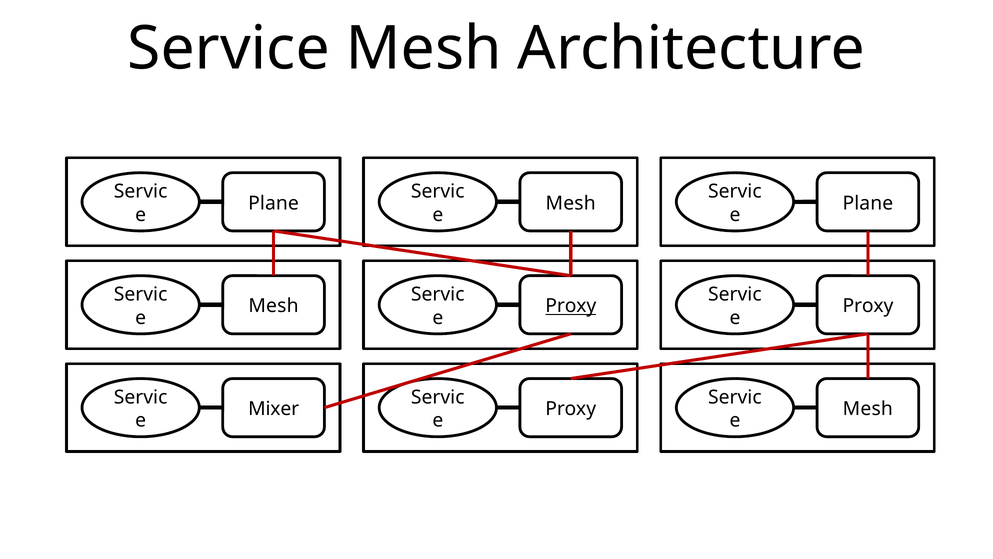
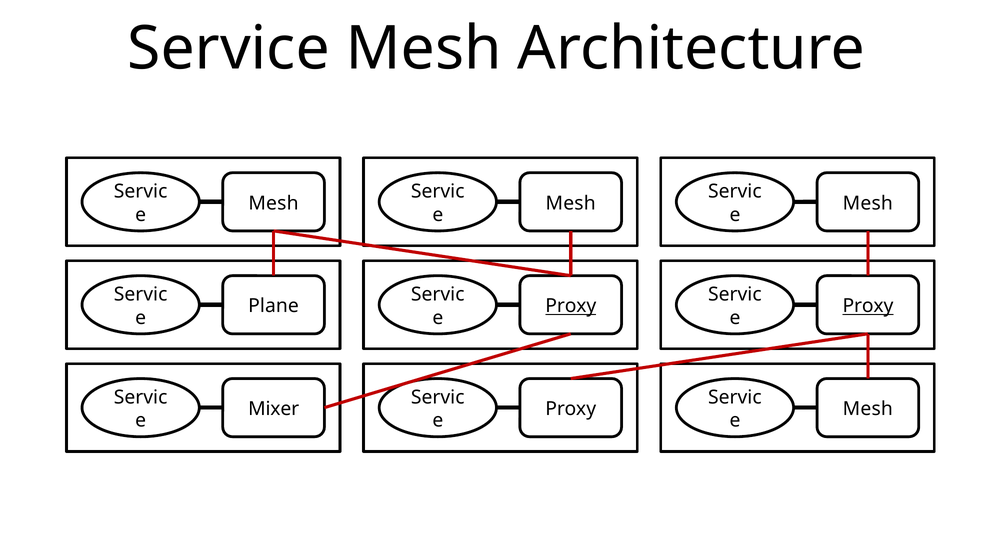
Plane at (274, 203): Plane -> Mesh
Plane at (868, 203): Plane -> Mesh
Mesh at (273, 306): Mesh -> Plane
Proxy at (868, 306) underline: none -> present
